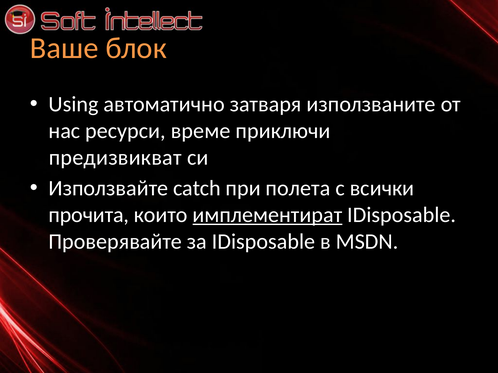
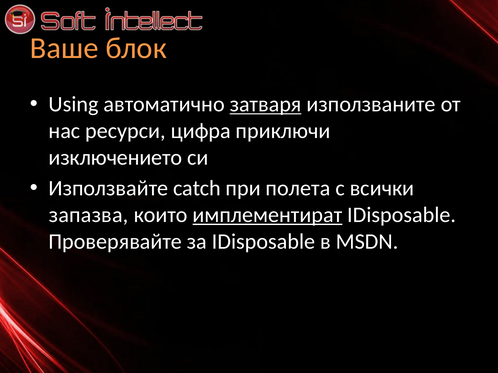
затваря underline: none -> present
време: време -> цифра
предизвикват: предизвикват -> изключението
прочита: прочита -> запазва
